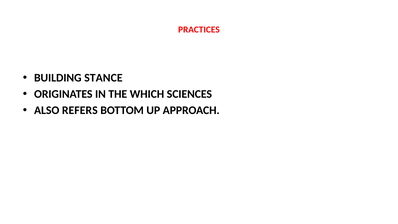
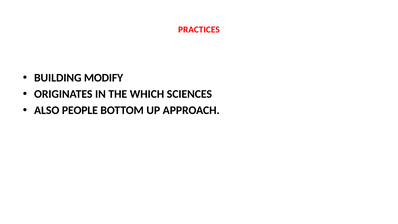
STANCE: STANCE -> MODIFY
REFERS: REFERS -> PEOPLE
